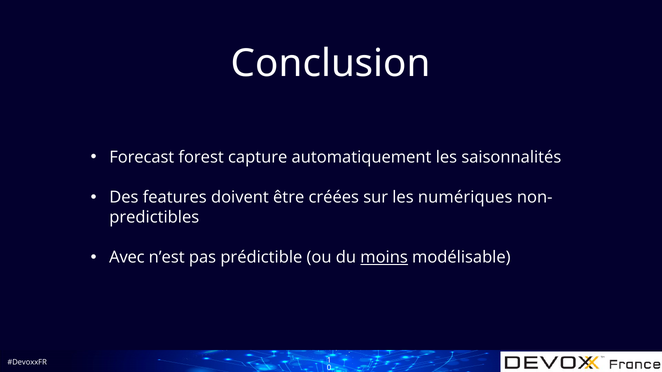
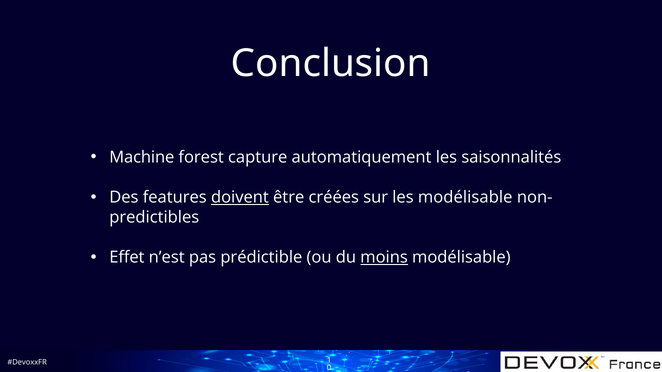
Forecast: Forecast -> Machine
doivent underline: none -> present
les numériques: numériques -> modélisable
Avec: Avec -> Effet
